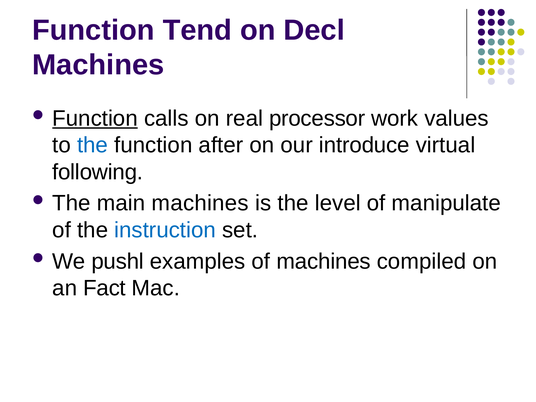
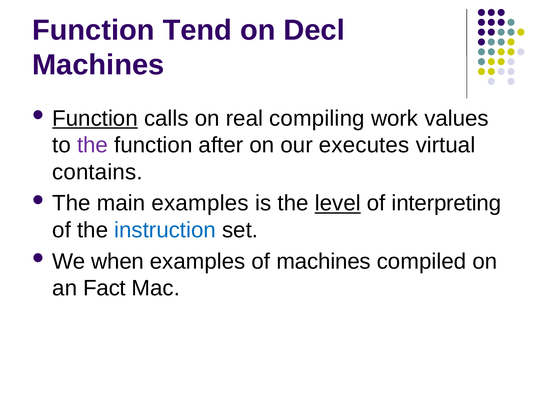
processor: processor -> compiling
the at (93, 145) colour: blue -> purple
introduce: introduce -> executes
following: following -> contains
main machines: machines -> examples
level underline: none -> present
manipulate: manipulate -> interpreting
pushl: pushl -> when
